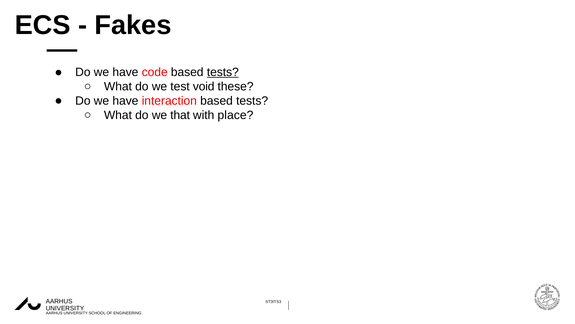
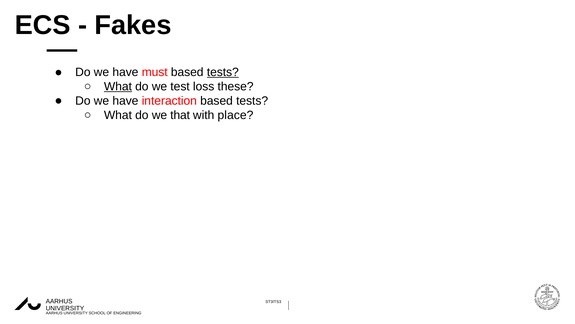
code: code -> must
What at (118, 86) underline: none -> present
void: void -> loss
